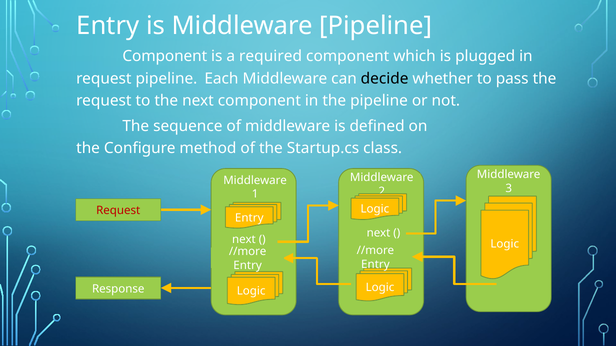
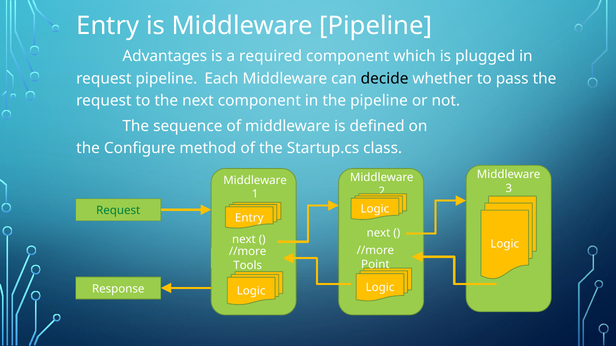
Component at (165, 56): Component -> Advantages
Request at (118, 211) colour: red -> green
Entry at (375, 265): Entry -> Point
Entry at (248, 266): Entry -> Tools
